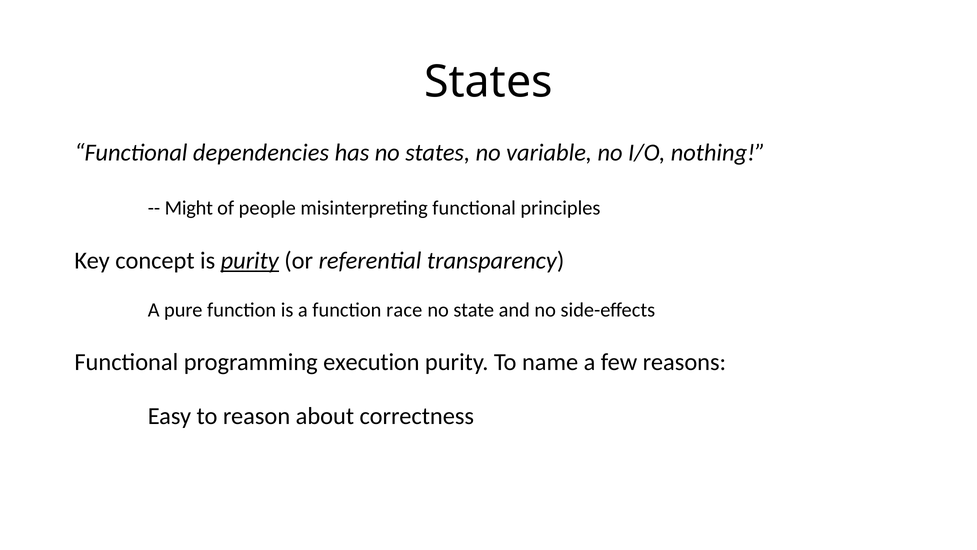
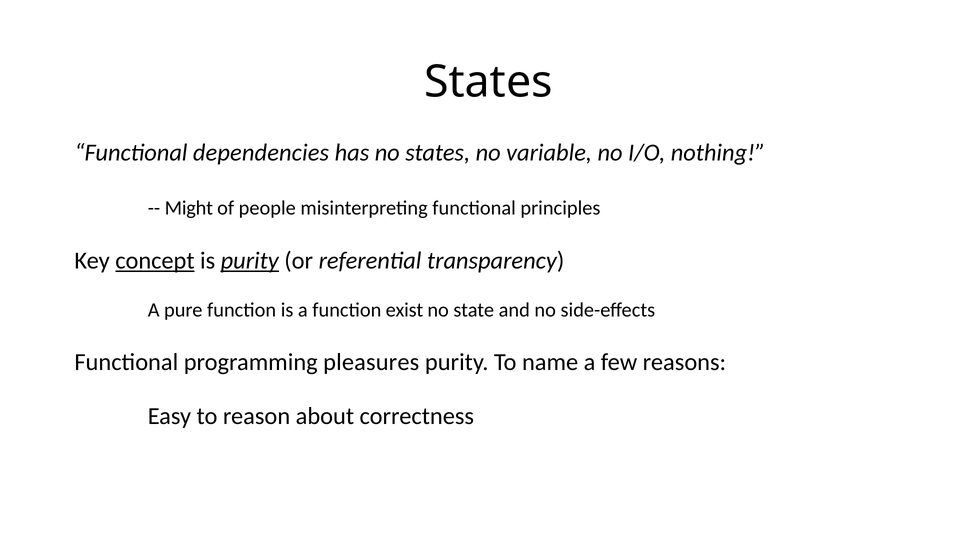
concept underline: none -> present
race: race -> exist
execution: execution -> pleasures
